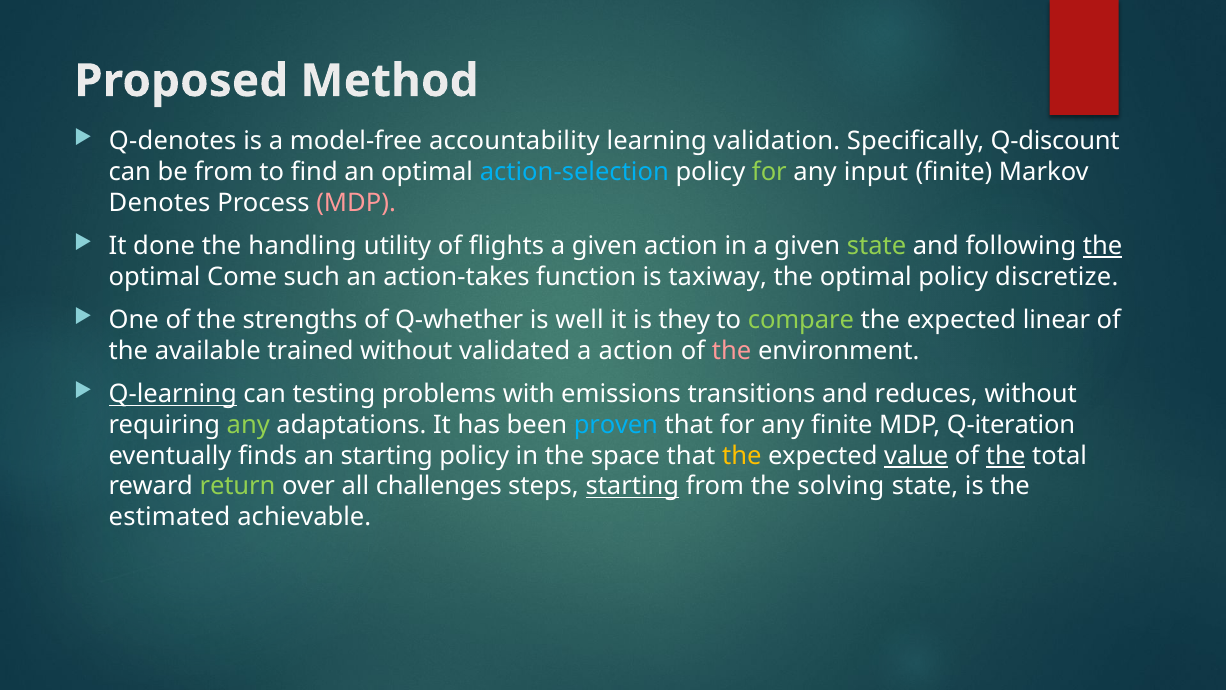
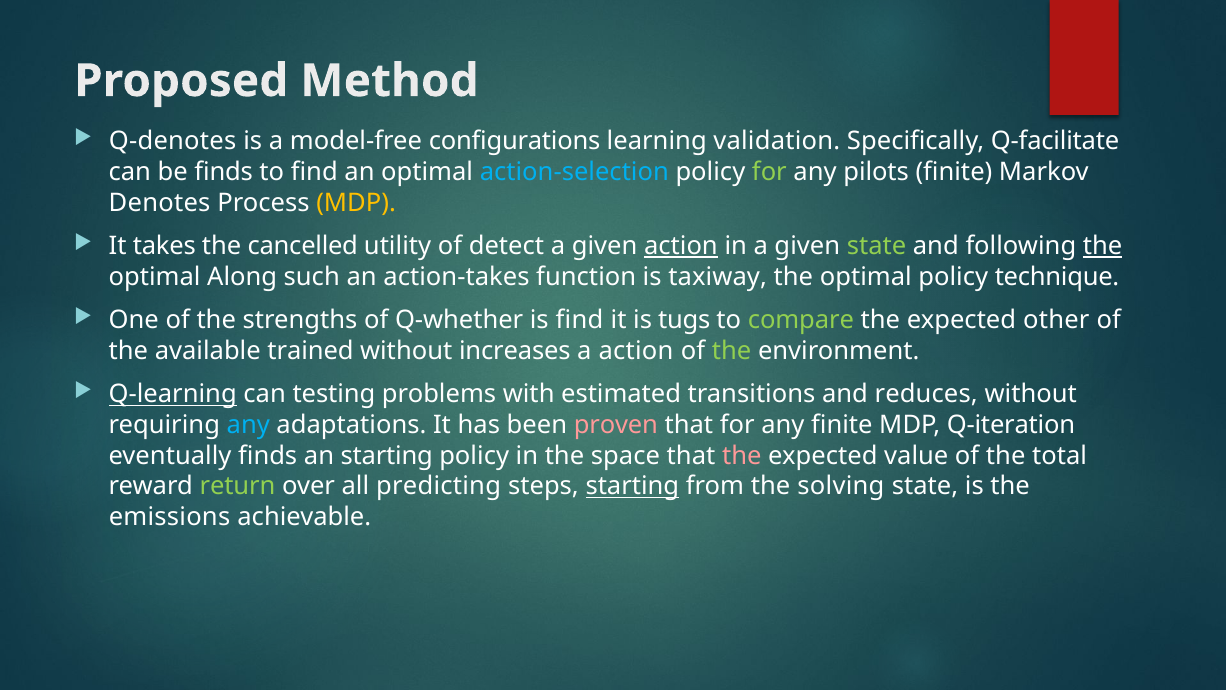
accountability: accountability -> configurations
Q-discount: Q-discount -> Q-facilitate
be from: from -> finds
input: input -> pilots
MDP at (356, 203) colour: pink -> yellow
done: done -> takes
handling: handling -> cancelled
flights: flights -> detect
action at (681, 246) underline: none -> present
Come: Come -> Along
discretize: discretize -> technique
is well: well -> find
they: they -> tugs
linear: linear -> other
validated: validated -> increases
the at (732, 351) colour: pink -> light green
emissions: emissions -> estimated
any at (248, 425) colour: light green -> light blue
proven colour: light blue -> pink
the at (742, 456) colour: yellow -> pink
value underline: present -> none
the at (1006, 456) underline: present -> none
challenges: challenges -> predicting
estimated: estimated -> emissions
